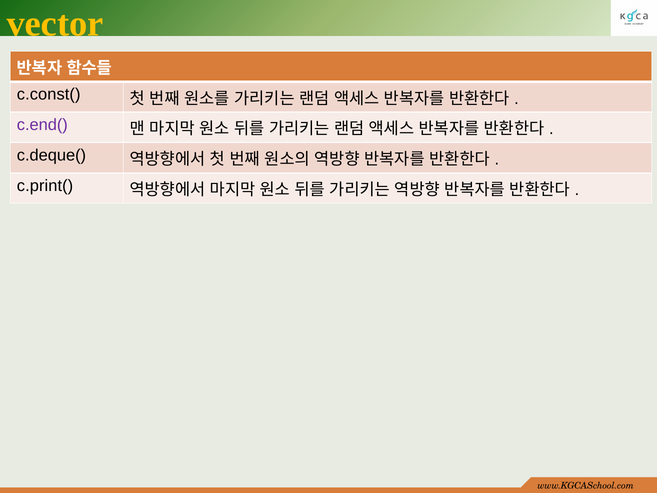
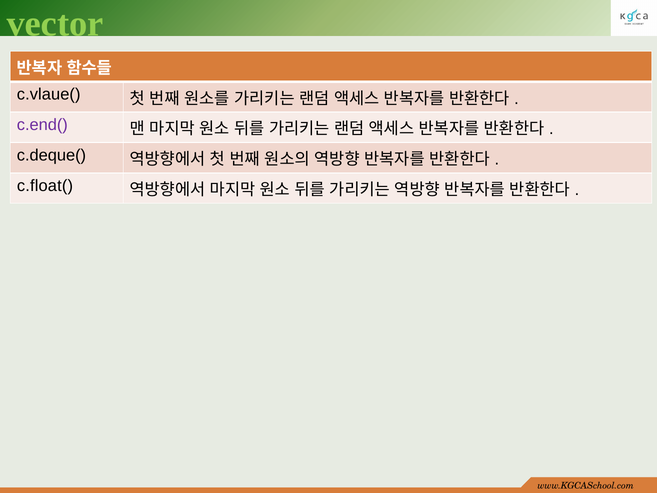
vector colour: yellow -> light green
c.const(: c.const( -> c.vlaue(
c.print(: c.print( -> c.float(
